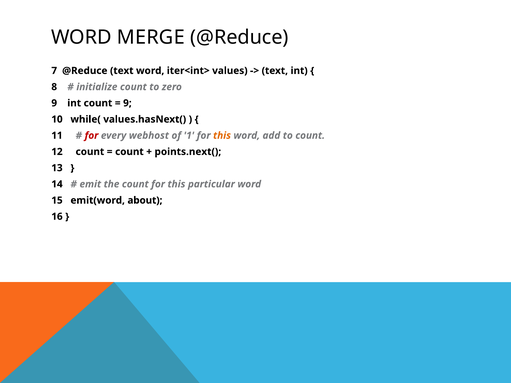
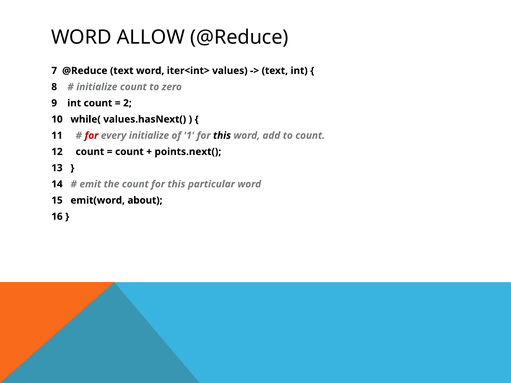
MERGE: MERGE -> ALLOW
9 at (127, 103): 9 -> 2
every webhost: webhost -> initialize
this at (222, 136) colour: orange -> black
